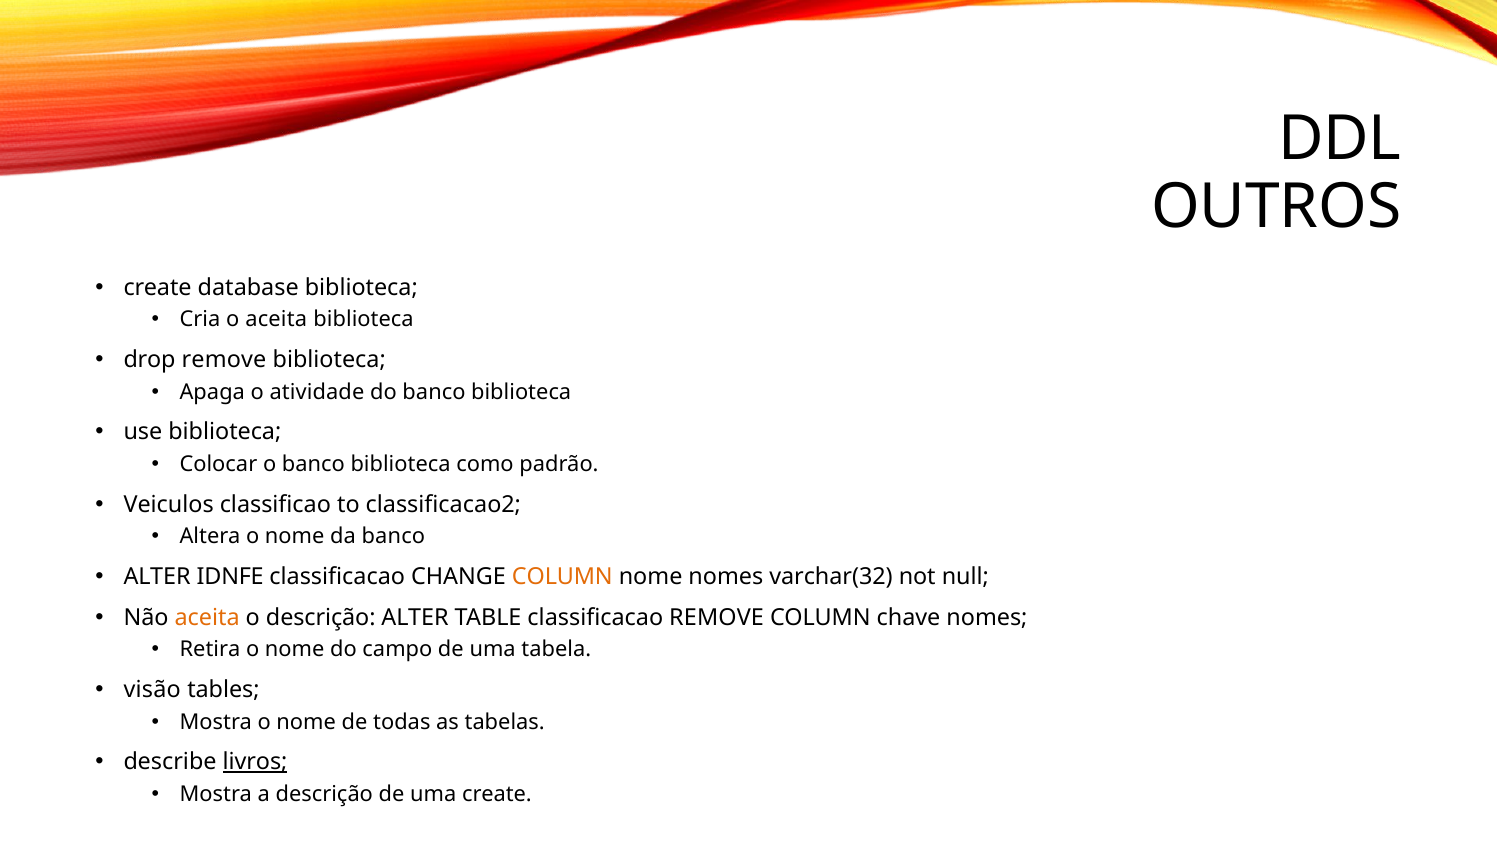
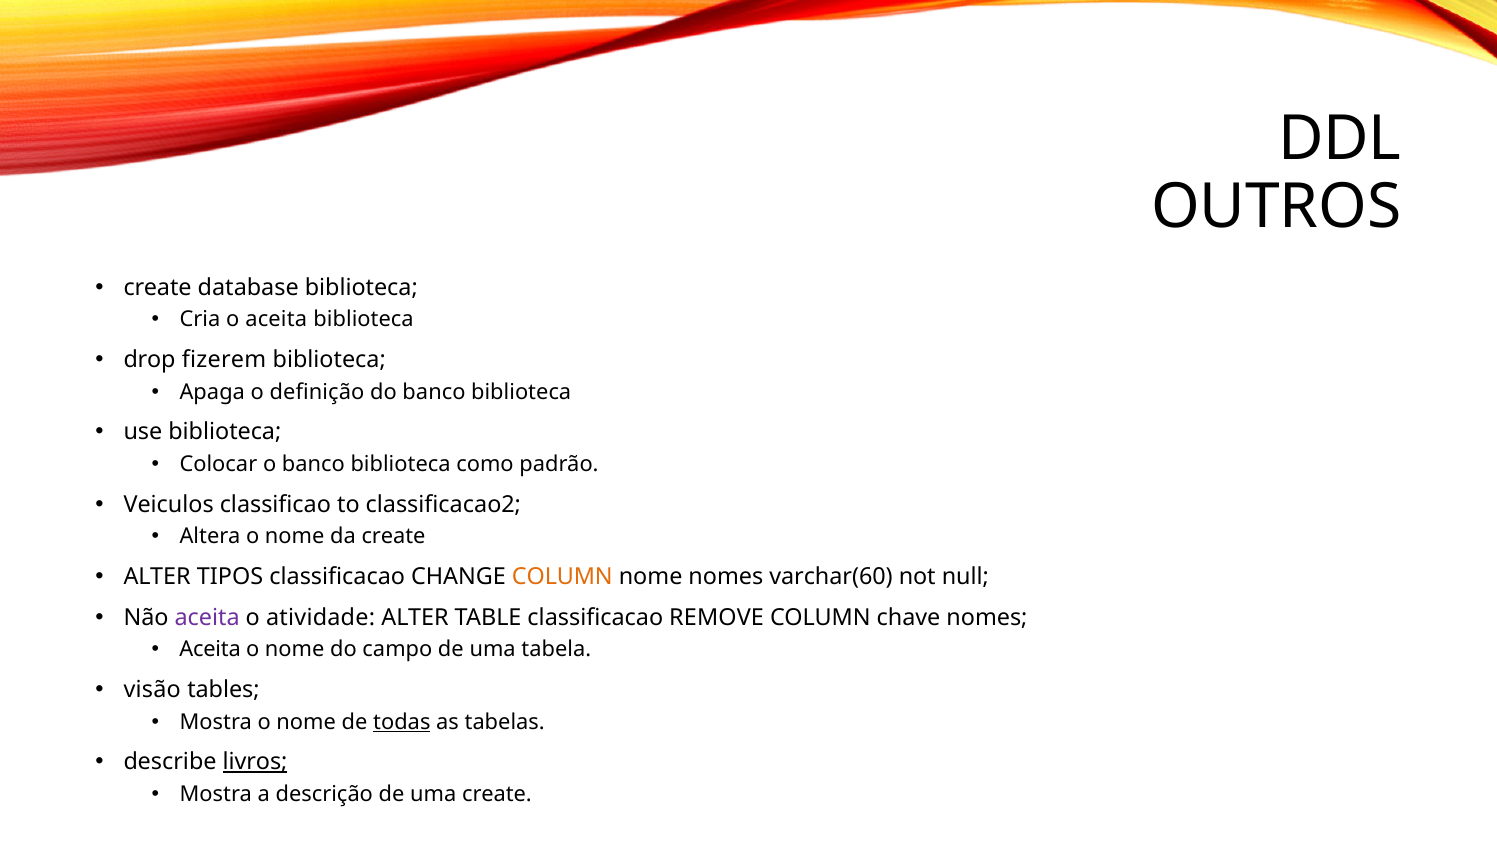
drop remove: remove -> fizerem
atividade: atividade -> definição
da banco: banco -> create
IDNFE: IDNFE -> TIPOS
varchar(32: varchar(32 -> varchar(60
aceita at (207, 618) colour: orange -> purple
o descrição: descrição -> atividade
Retira at (210, 650): Retira -> Aceita
todas underline: none -> present
